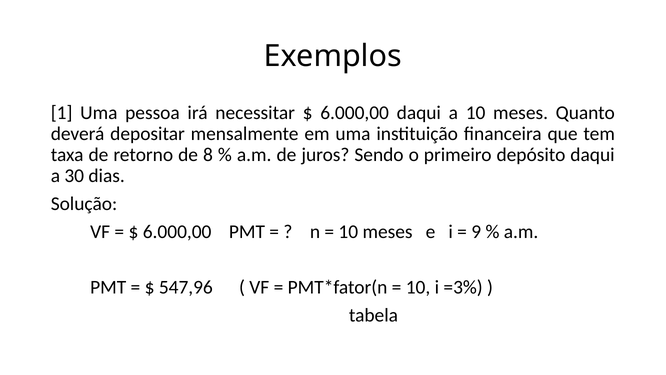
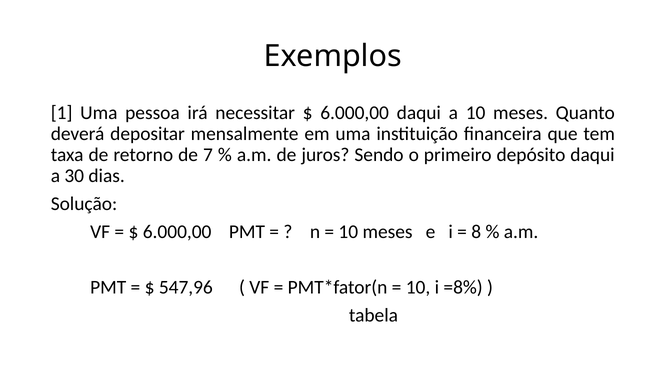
8: 8 -> 7
9: 9 -> 8
=3%: =3% -> =8%
